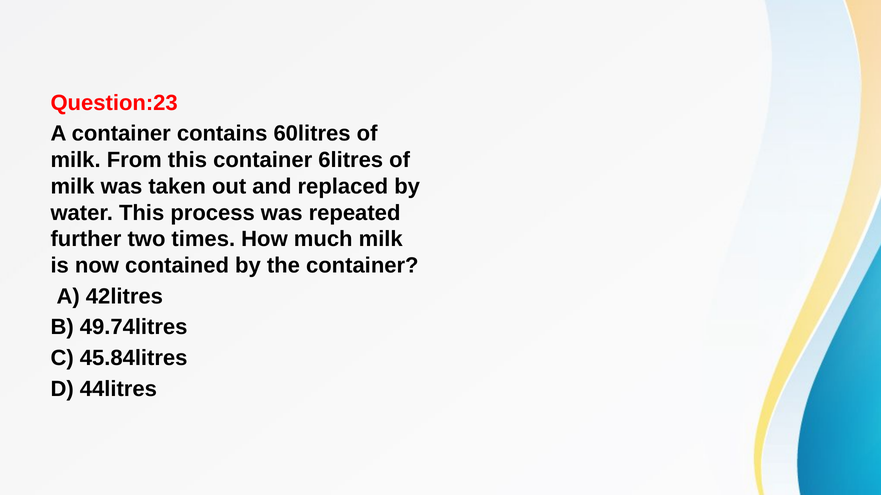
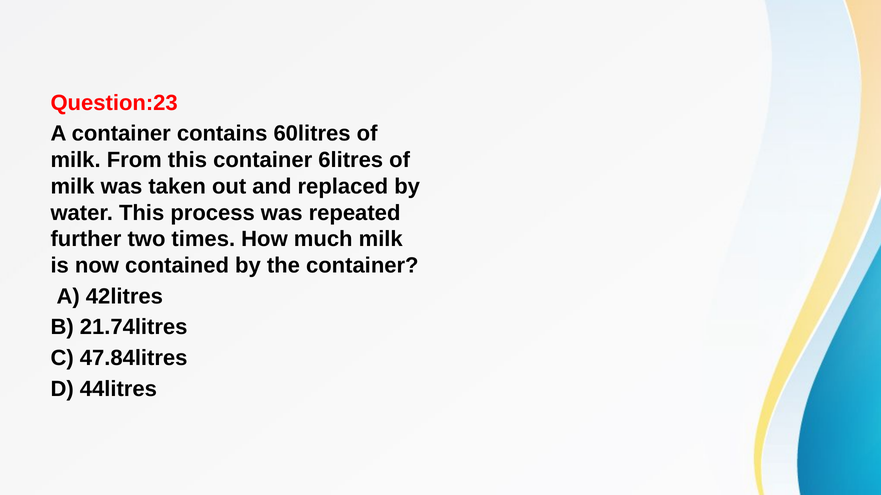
49.74litres: 49.74litres -> 21.74litres
45.84litres: 45.84litres -> 47.84litres
